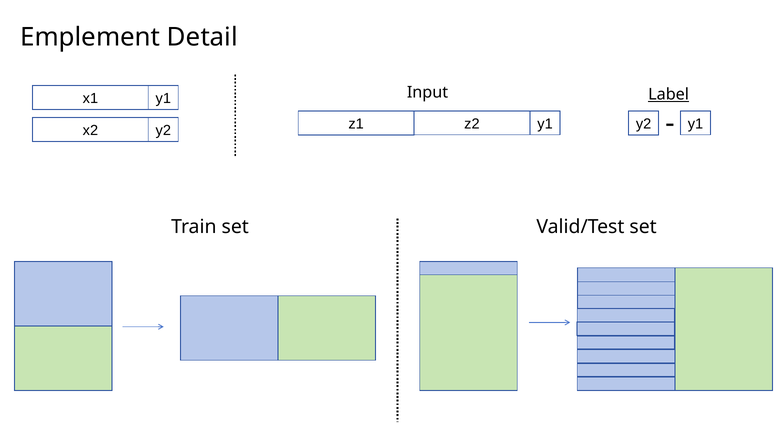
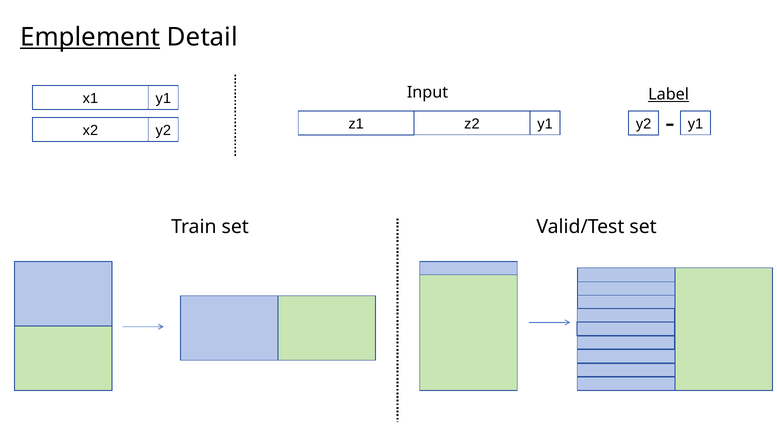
Emplement underline: none -> present
